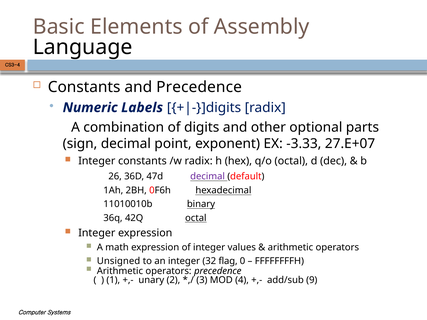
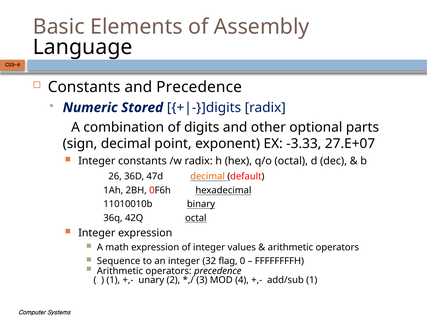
Labels: Labels -> Stored
decimal at (208, 177) colour: purple -> orange
Unsigned: Unsigned -> Sequence
add/sub 9: 9 -> 1
